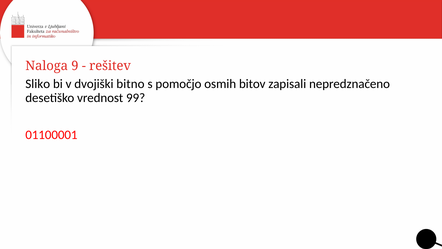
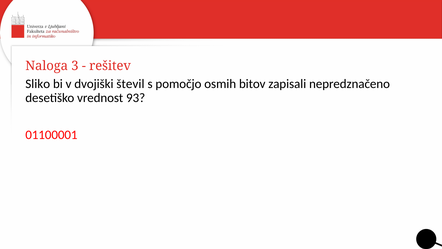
9: 9 -> 3
bitno: bitno -> števil
99: 99 -> 93
